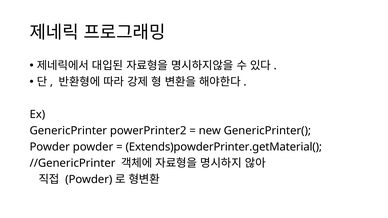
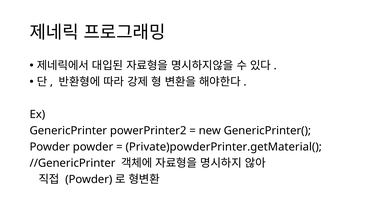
Extends)powderPrinter.getMaterial(: Extends)powderPrinter.getMaterial( -> Private)powderPrinter.getMaterial(
